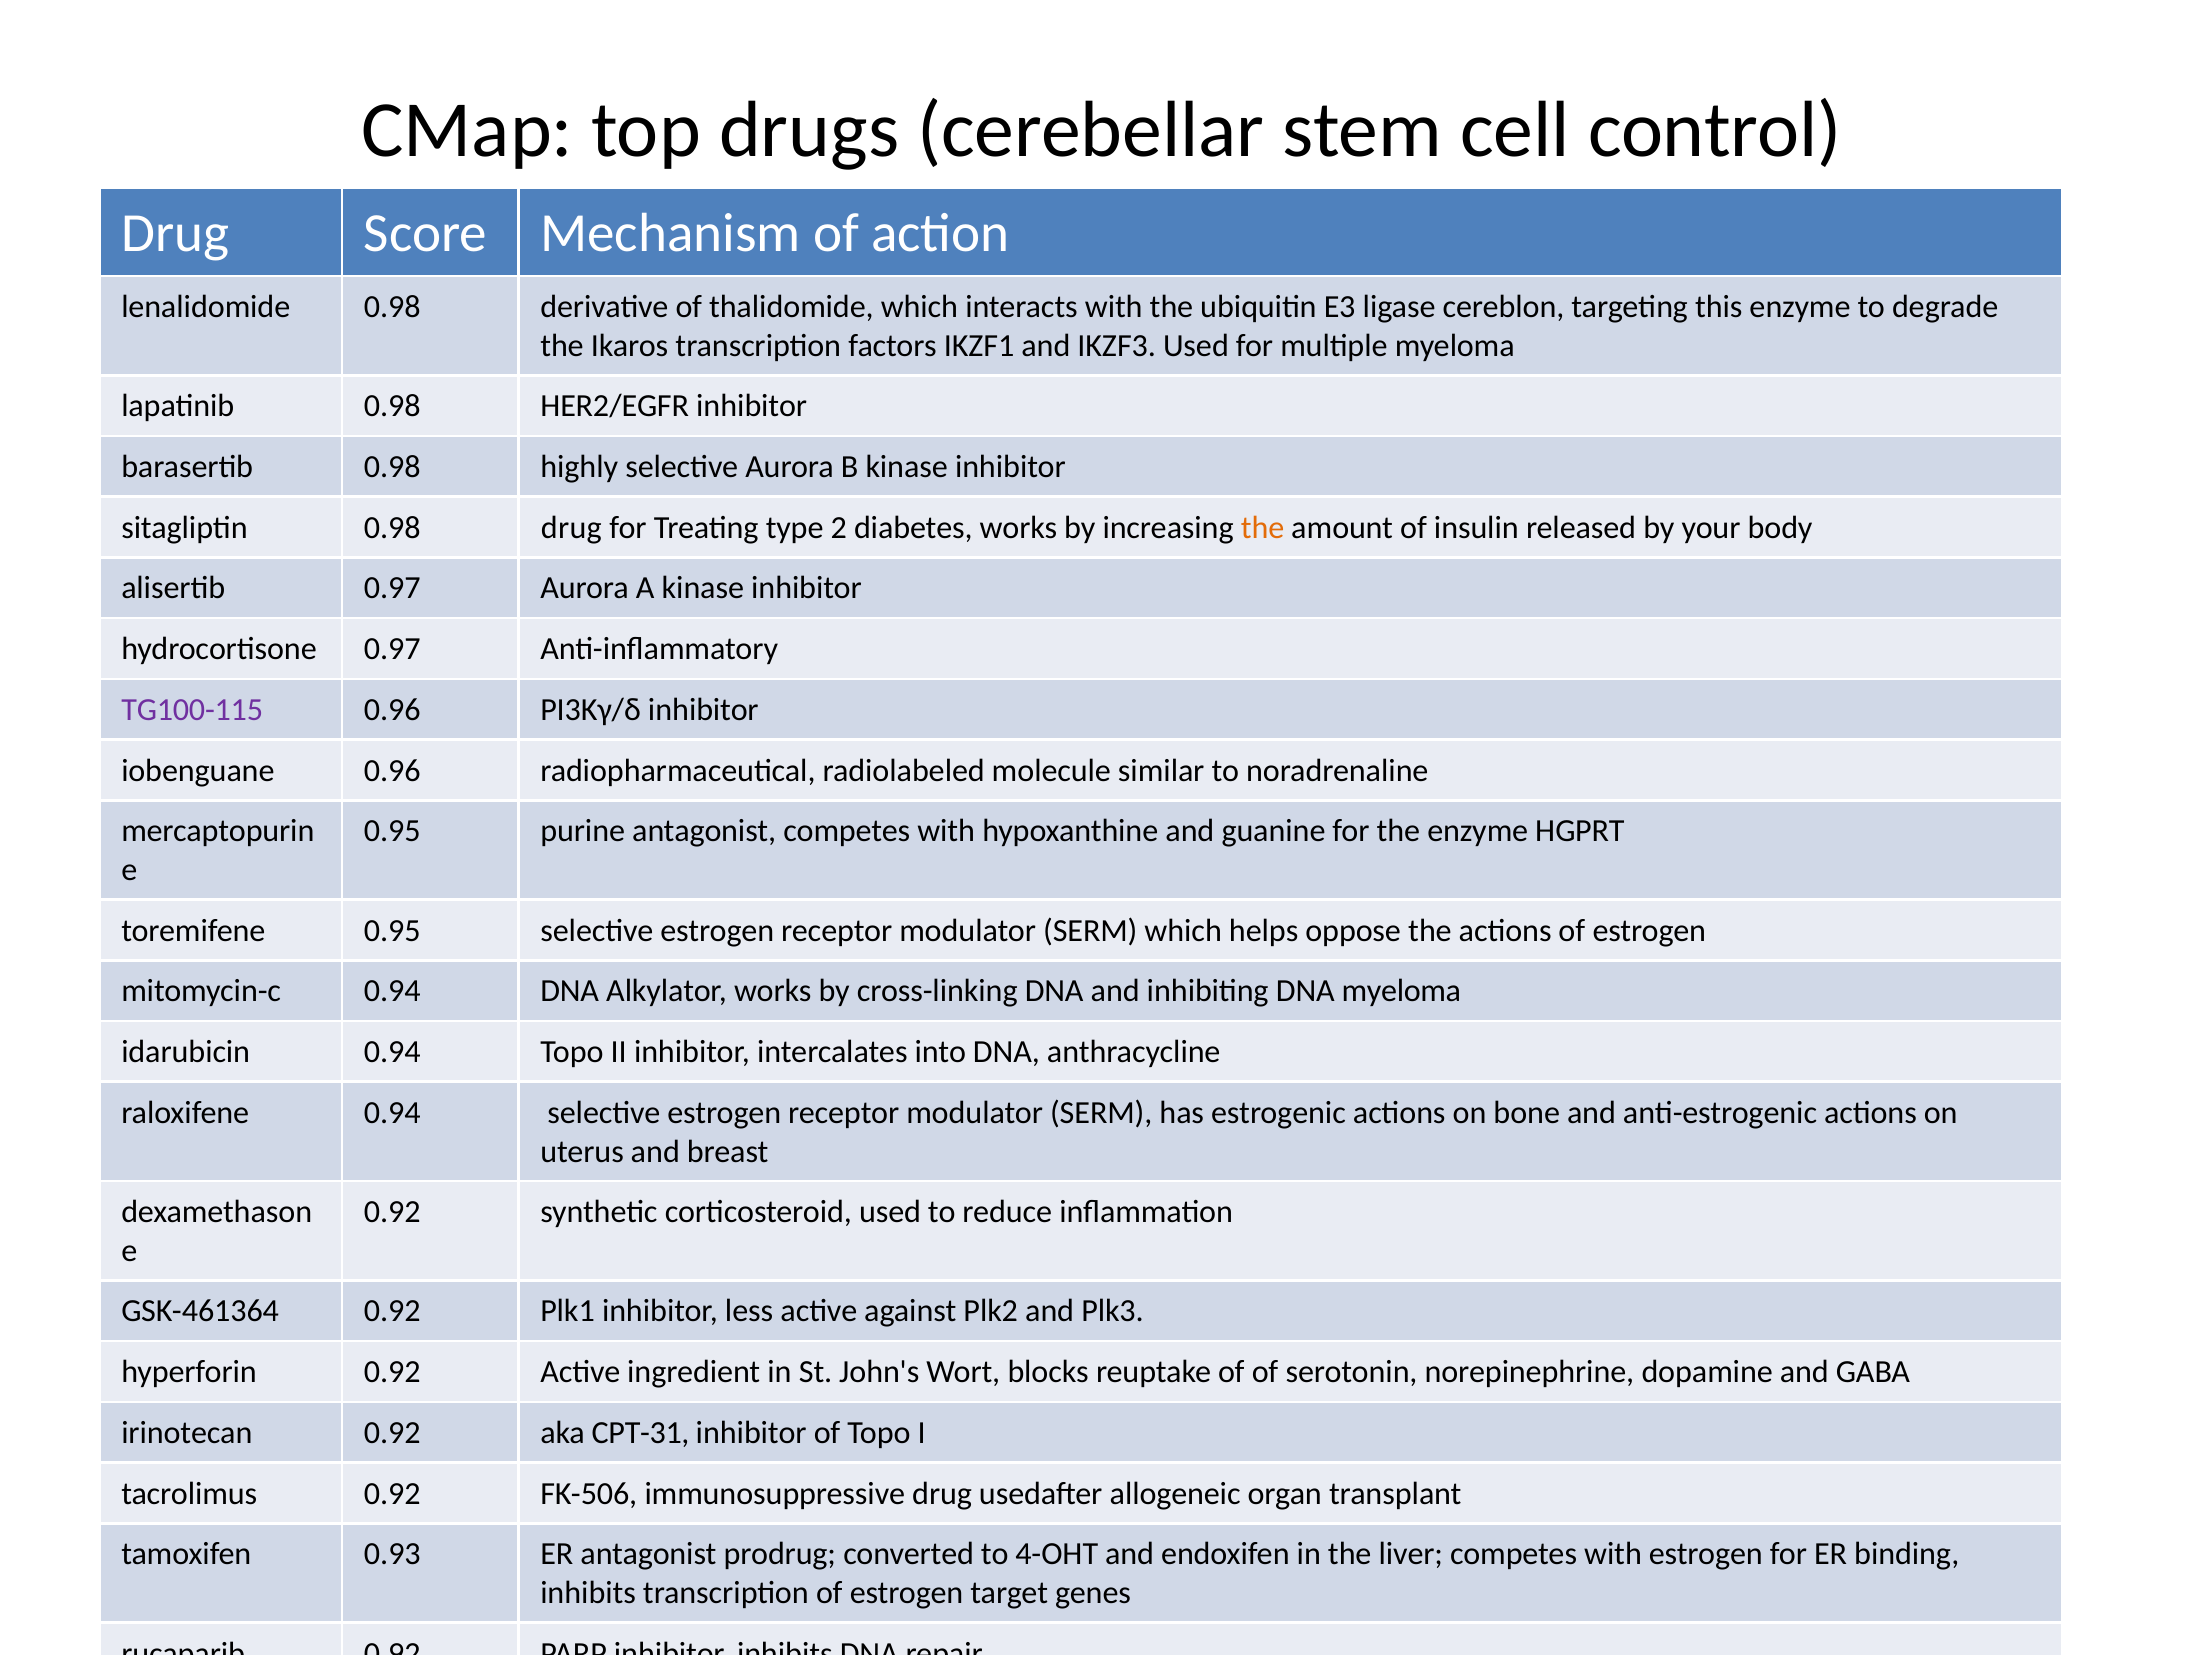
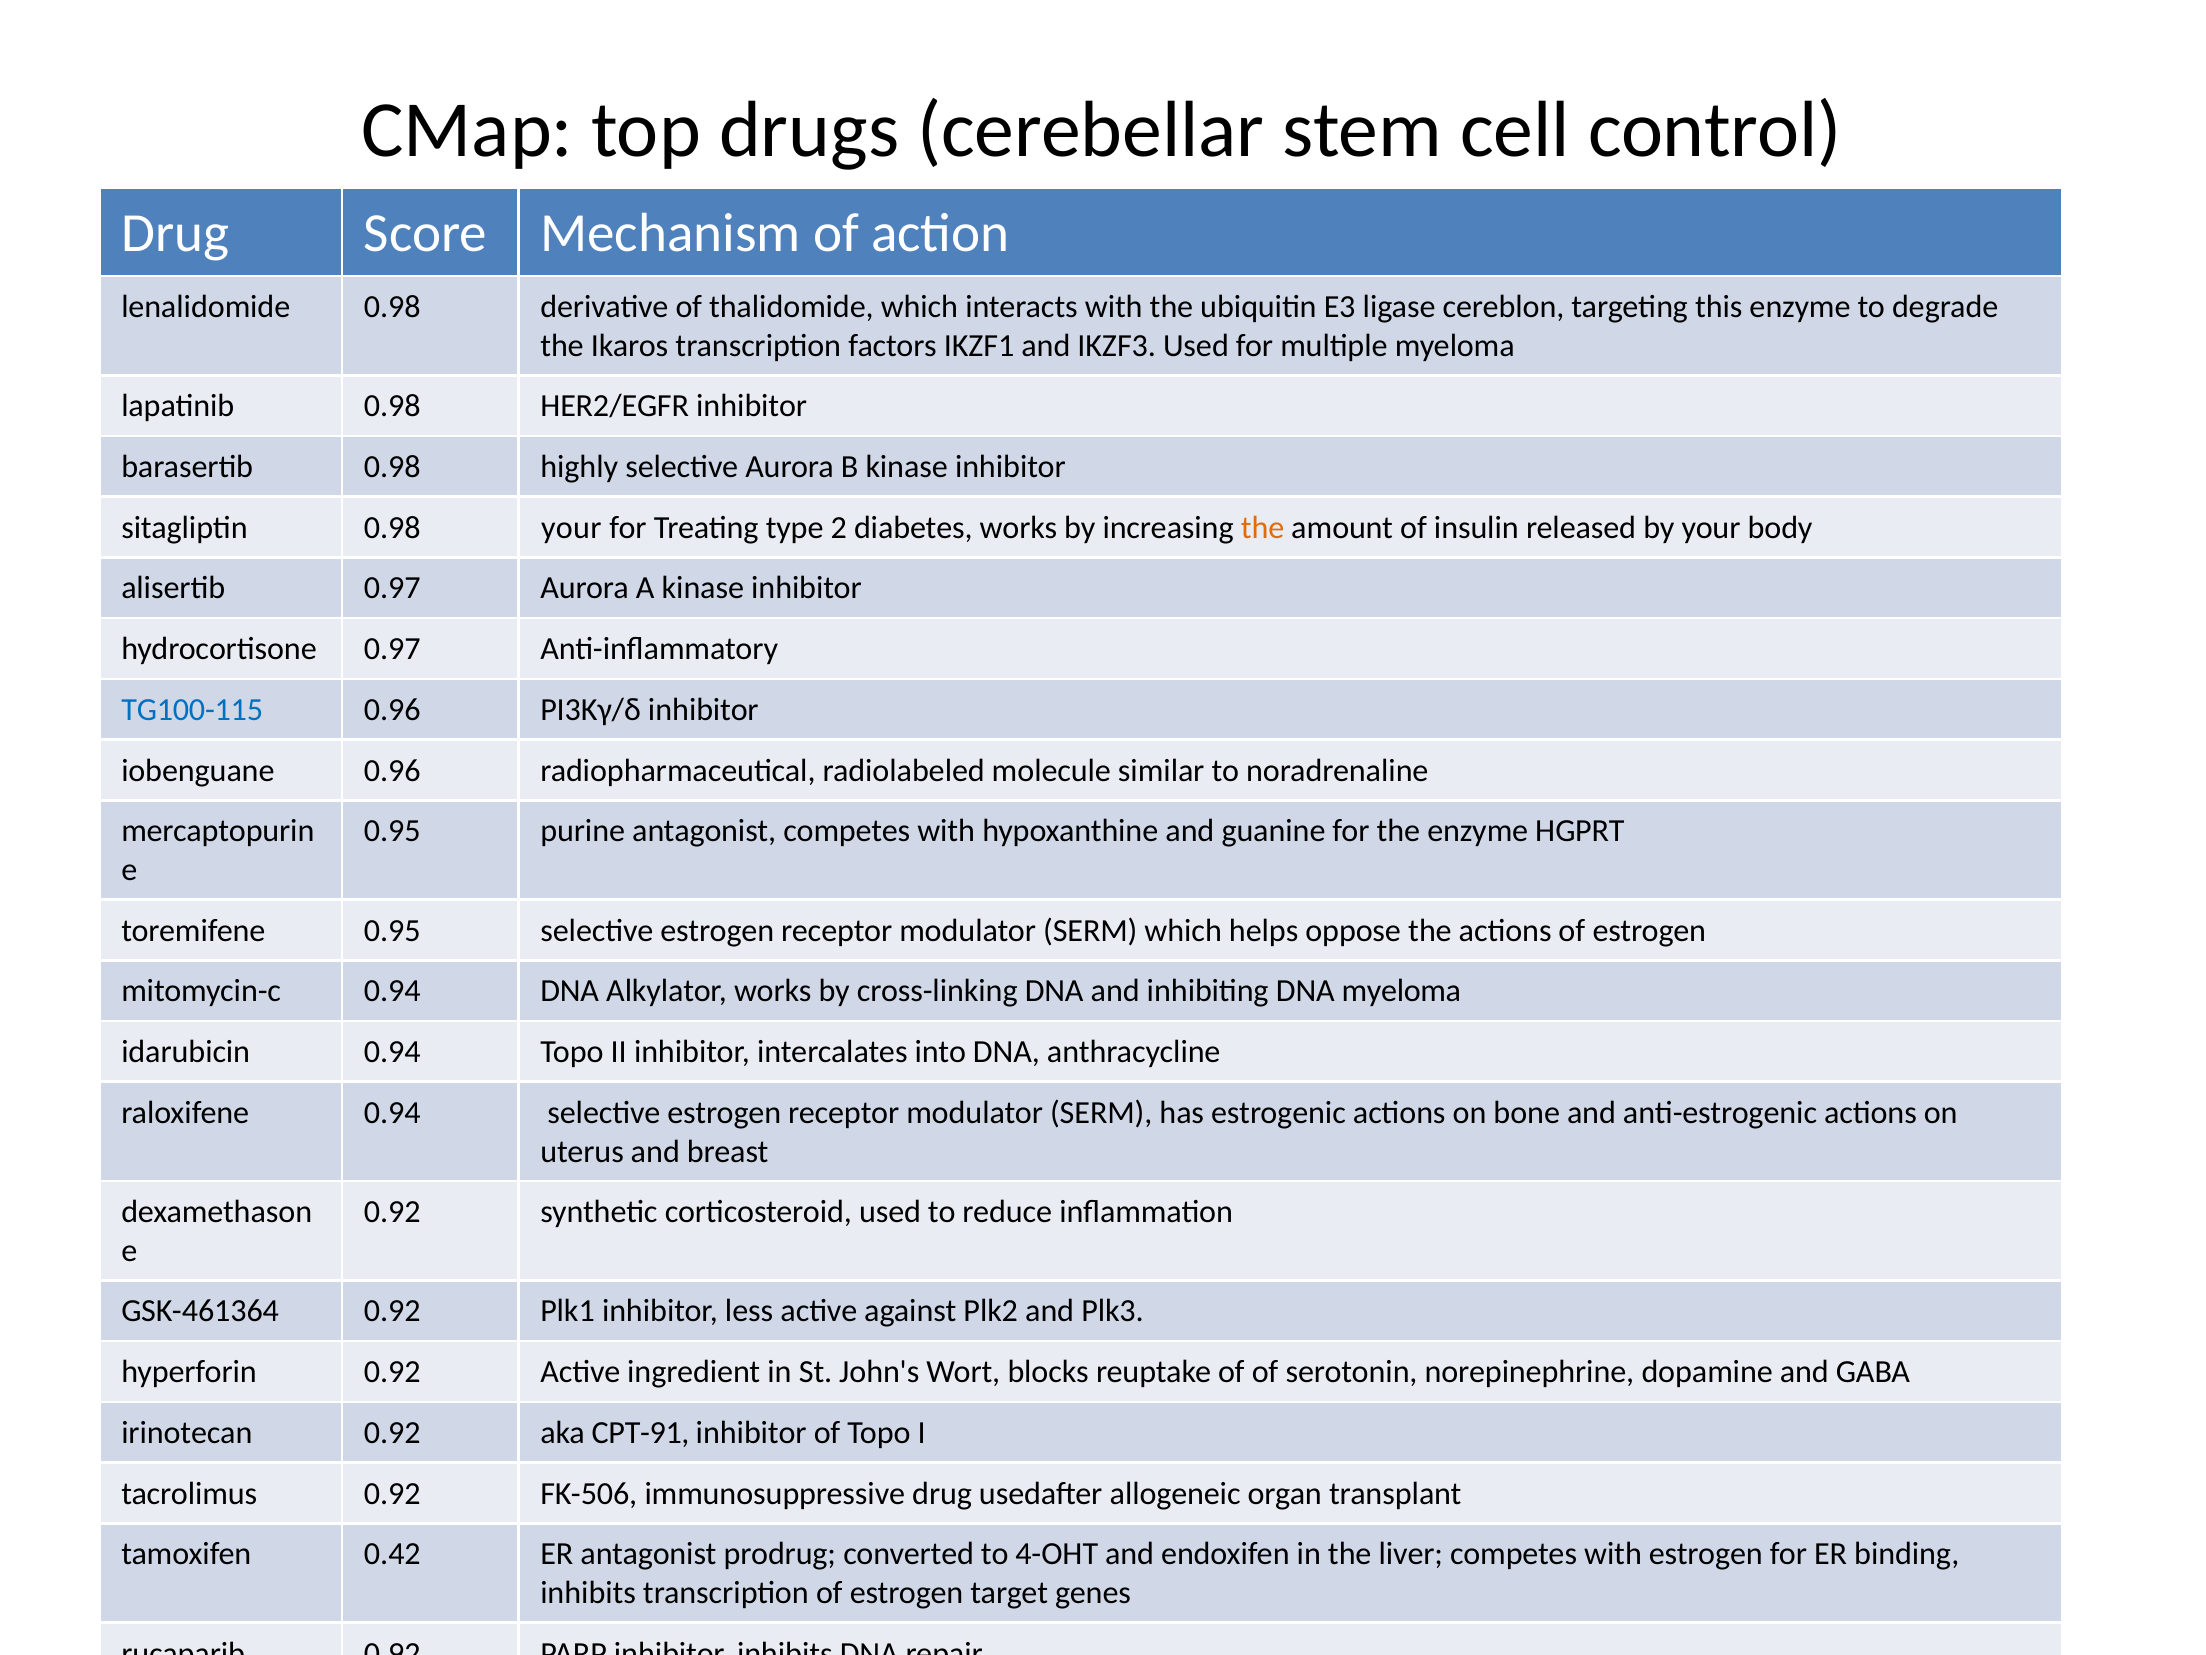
0.98 drug: drug -> your
TG100-115 colour: purple -> blue
CPT-31: CPT-31 -> CPT-91
0.93: 0.93 -> 0.42
